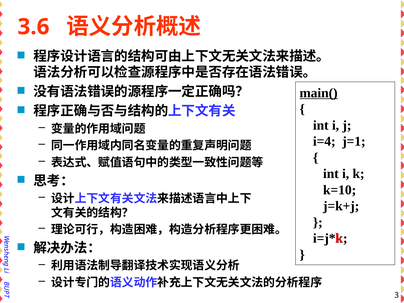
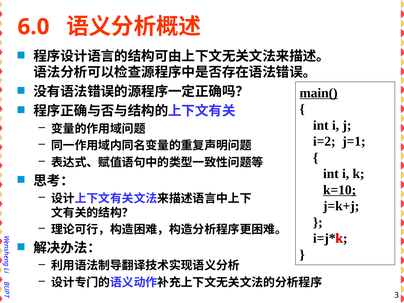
3.6: 3.6 -> 6.0
i=4: i=4 -> i=2
k=10 underline: none -> present
